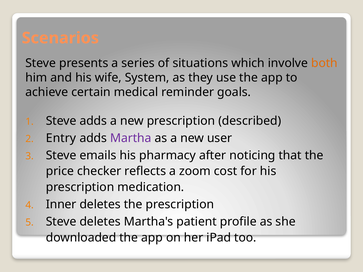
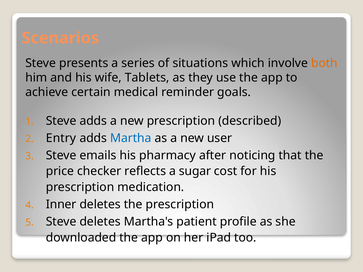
System: System -> Tablets
Martha colour: purple -> blue
zoom: zoom -> sugar
